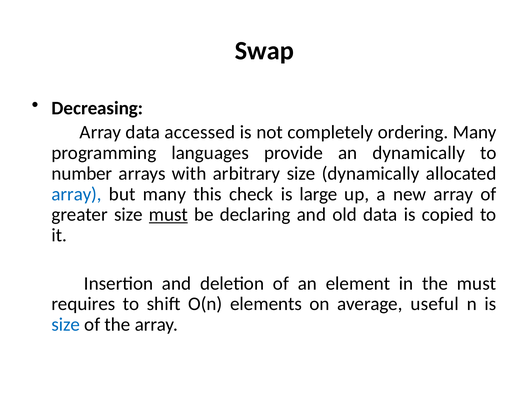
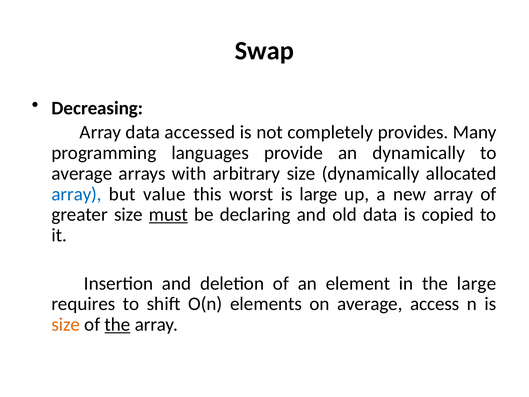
ordering: ordering -> provides
number at (82, 173): number -> average
but many: many -> value
check: check -> worst
the must: must -> large
useful: useful -> access
size at (66, 324) colour: blue -> orange
the at (118, 324) underline: none -> present
